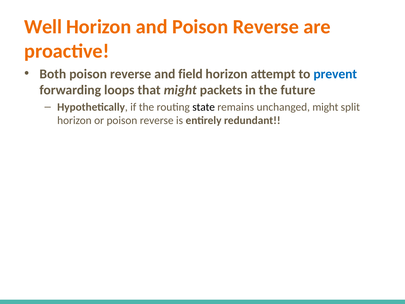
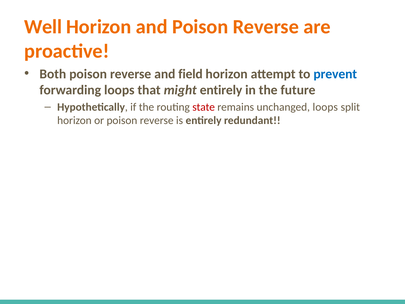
might packets: packets -> entirely
state colour: black -> red
unchanged might: might -> loops
